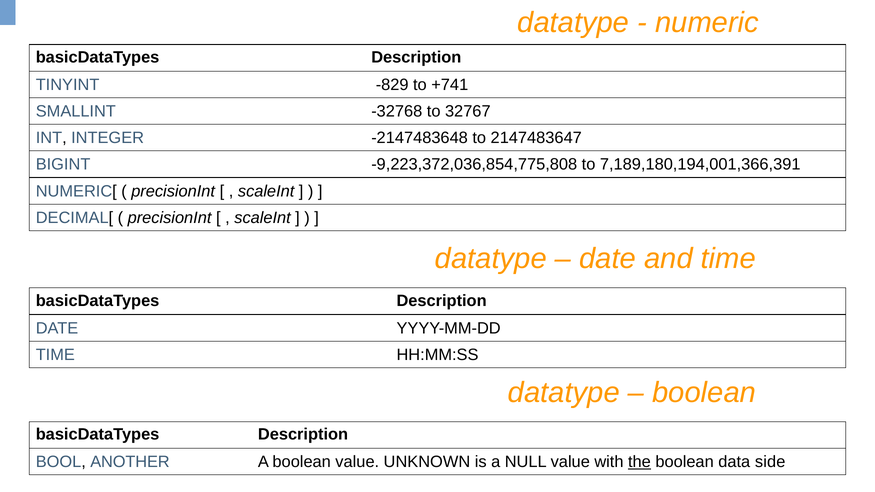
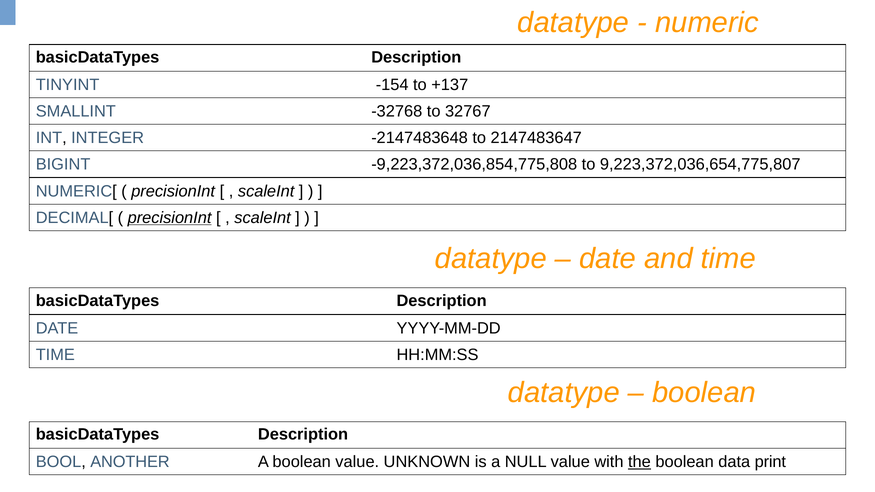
-829: -829 -> -154
+741: +741 -> +137
7,189,180,194,001,366,391: 7,189,180,194,001,366,391 -> 9,223,372,036,654,775,807
precisionInt at (170, 218) underline: none -> present
side: side -> print
